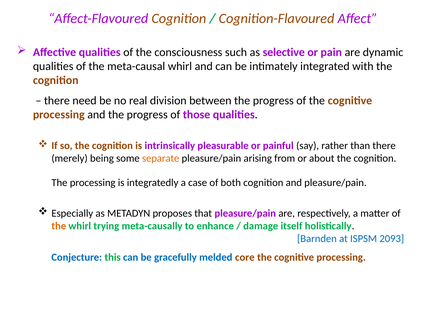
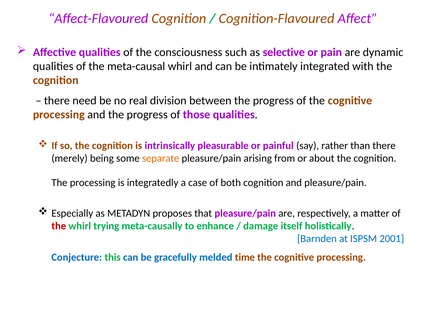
the at (59, 226) colour: orange -> red
2093: 2093 -> 2001
core: core -> time
